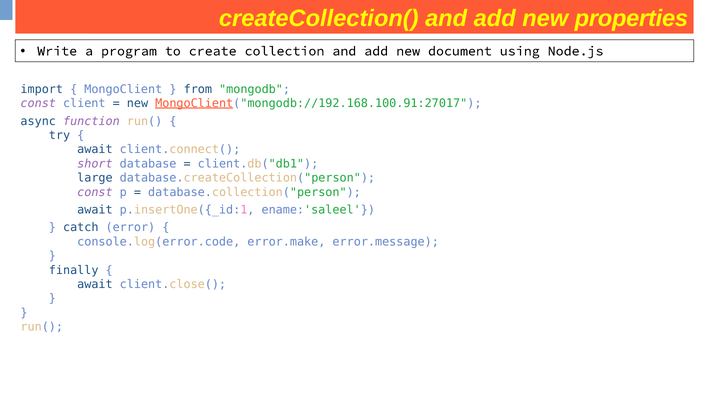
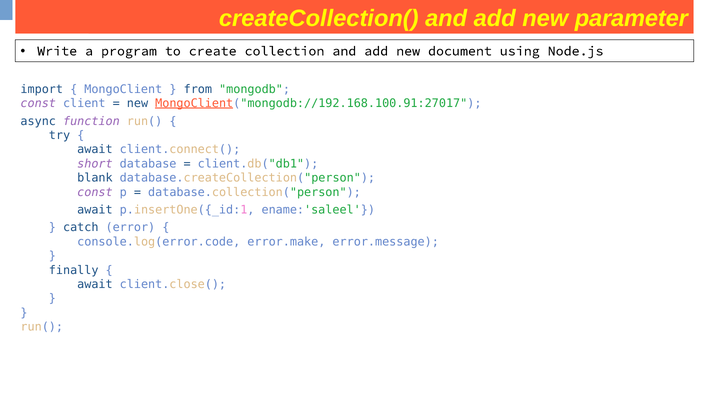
properties: properties -> parameter
large: large -> blank
